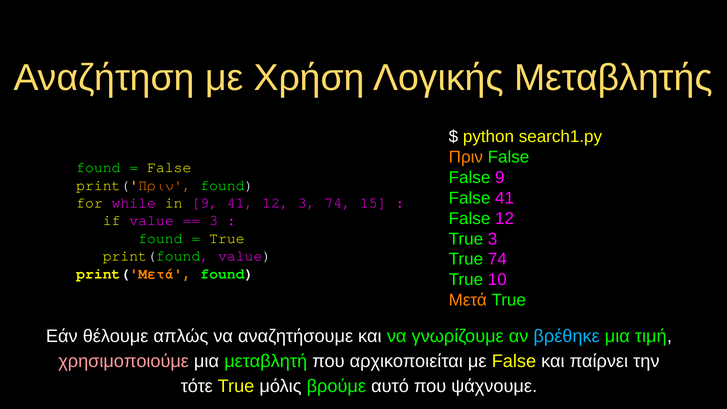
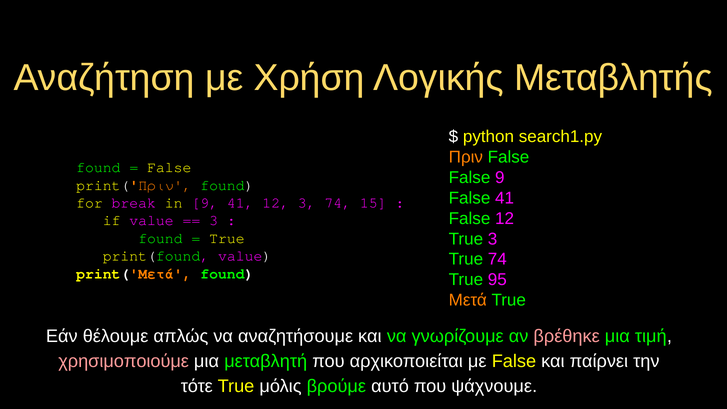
while: while -> break
10: 10 -> 95
βρέθηκε colour: light blue -> pink
